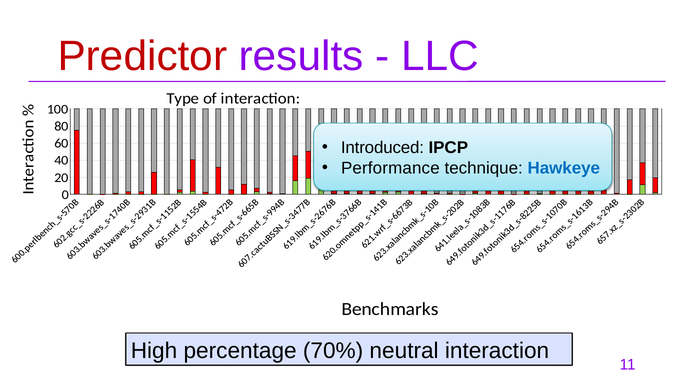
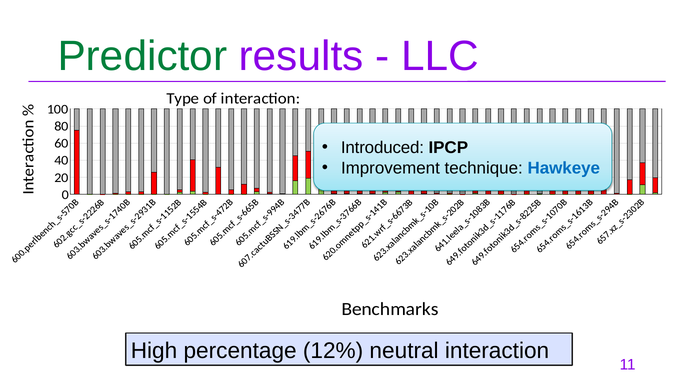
Predictor colour: red -> green
Performance: Performance -> Improvement
70%: 70% -> 12%
